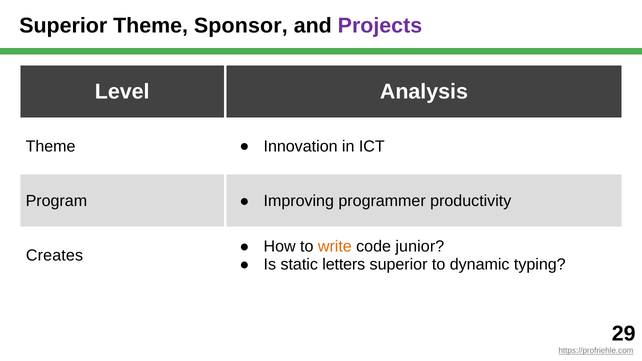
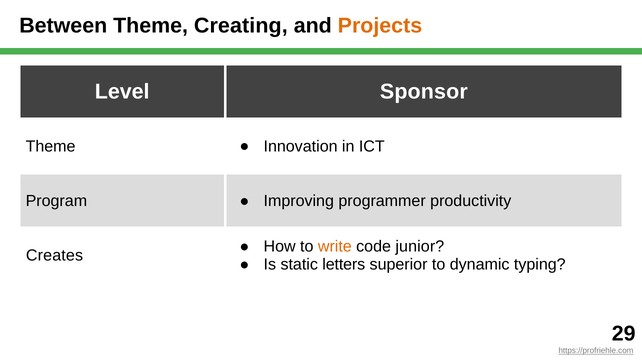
Superior at (63, 26): Superior -> Between
Sponsor: Sponsor -> Creating
Projects colour: purple -> orange
Analysis: Analysis -> Sponsor
